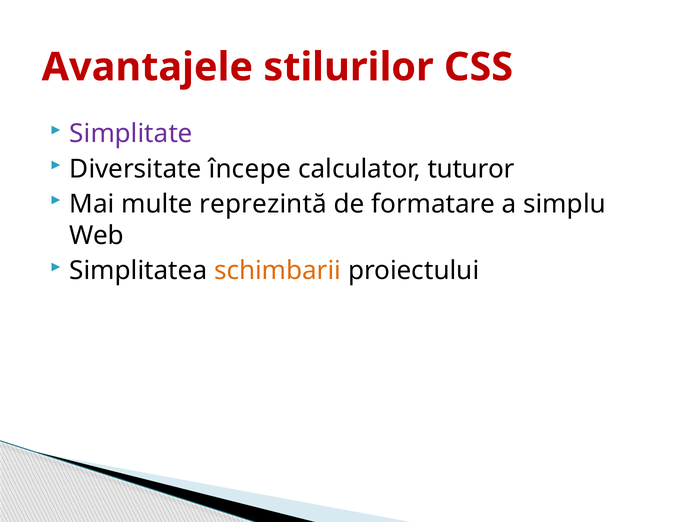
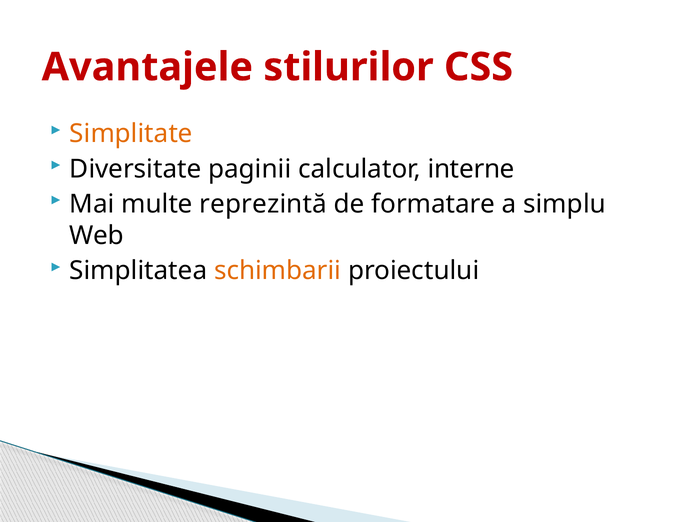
Simplitate colour: purple -> orange
începe: începe -> paginii
tuturor: tuturor -> interne
